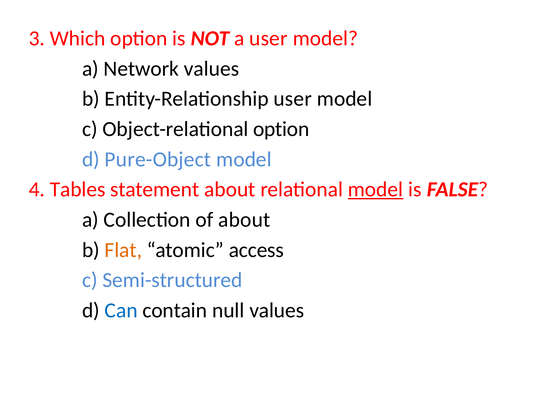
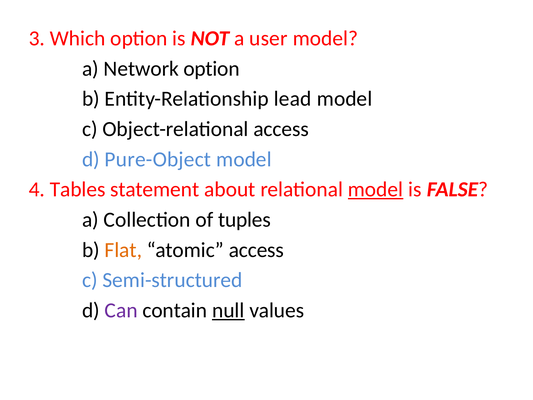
Network values: values -> option
Entity-Relationship user: user -> lead
Object-relational option: option -> access
of about: about -> tuples
Can colour: blue -> purple
null underline: none -> present
